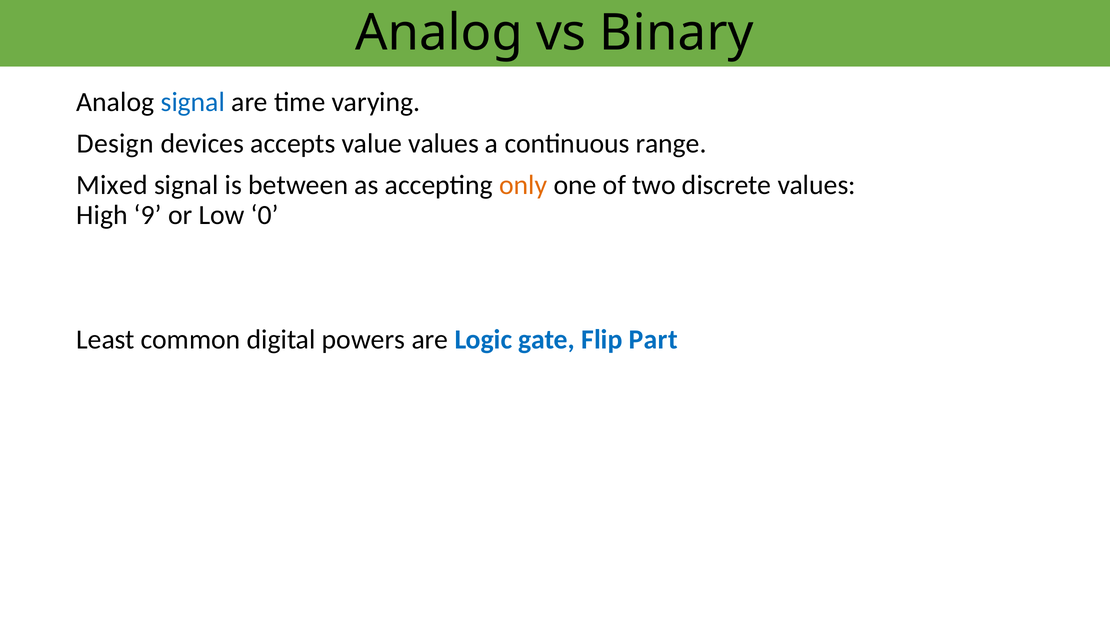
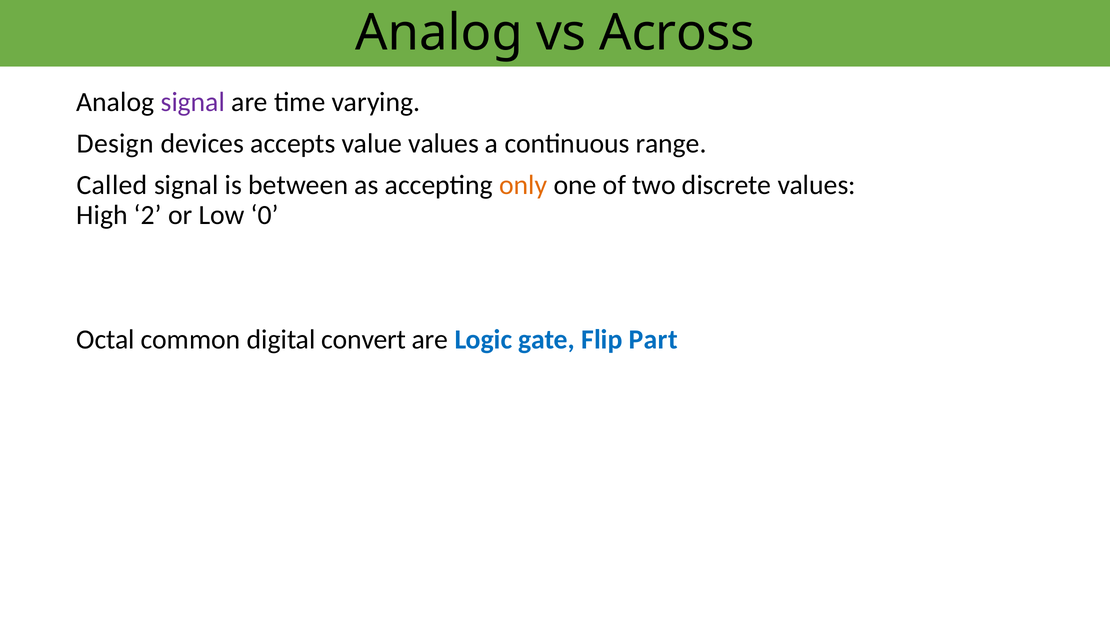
Binary: Binary -> Across
signal at (193, 102) colour: blue -> purple
Mixed: Mixed -> Called
9: 9 -> 2
Least: Least -> Octal
powers: powers -> convert
